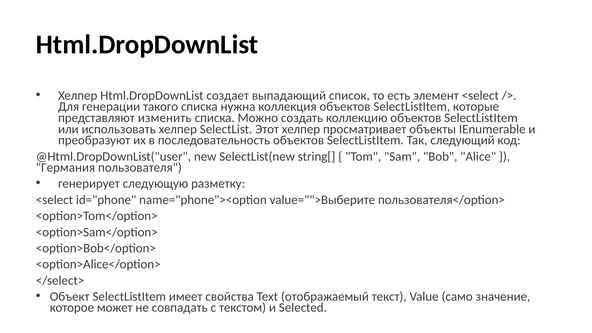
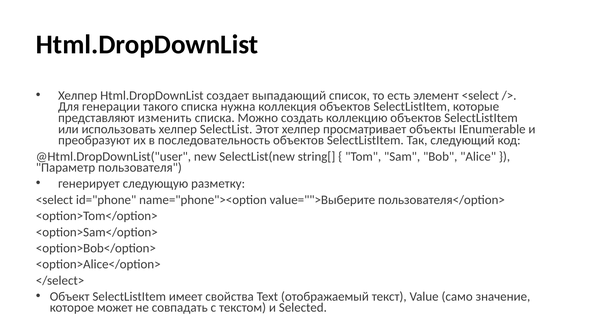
Германия: Германия -> Параметр
